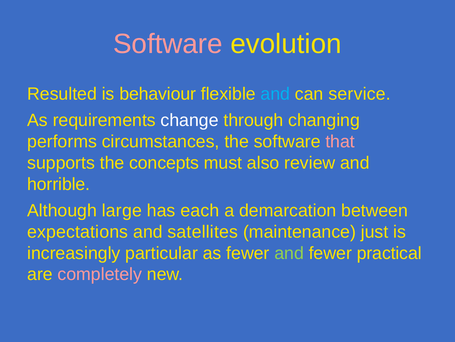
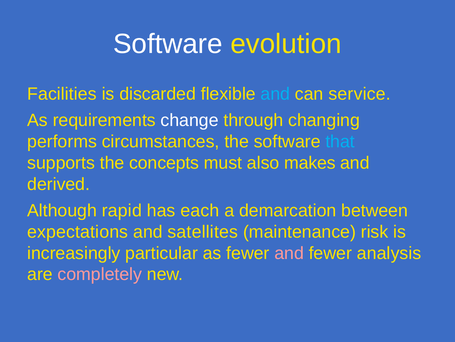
Software at (168, 44) colour: pink -> white
Resulted: Resulted -> Facilities
behaviour: behaviour -> discarded
that colour: pink -> light blue
review: review -> makes
horrible: horrible -> derived
large: large -> rapid
just: just -> risk
and at (289, 253) colour: light green -> pink
practical: practical -> analysis
